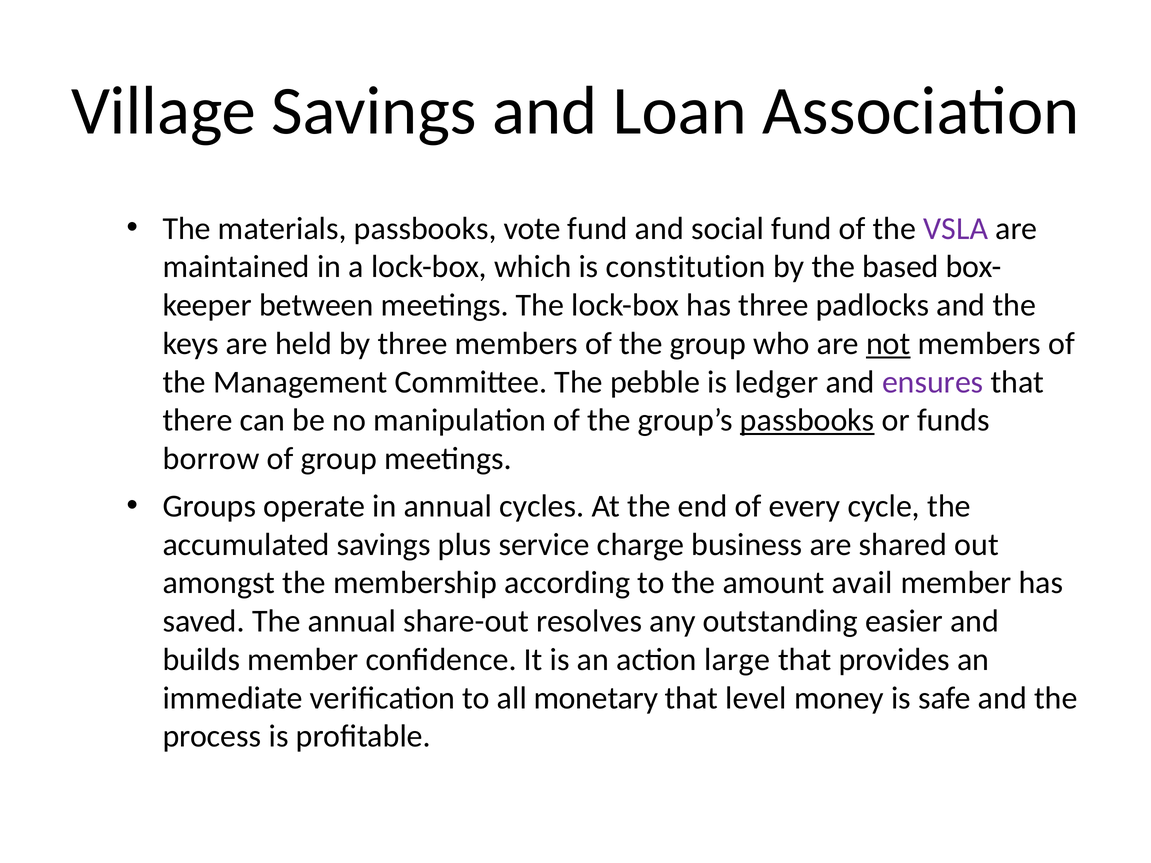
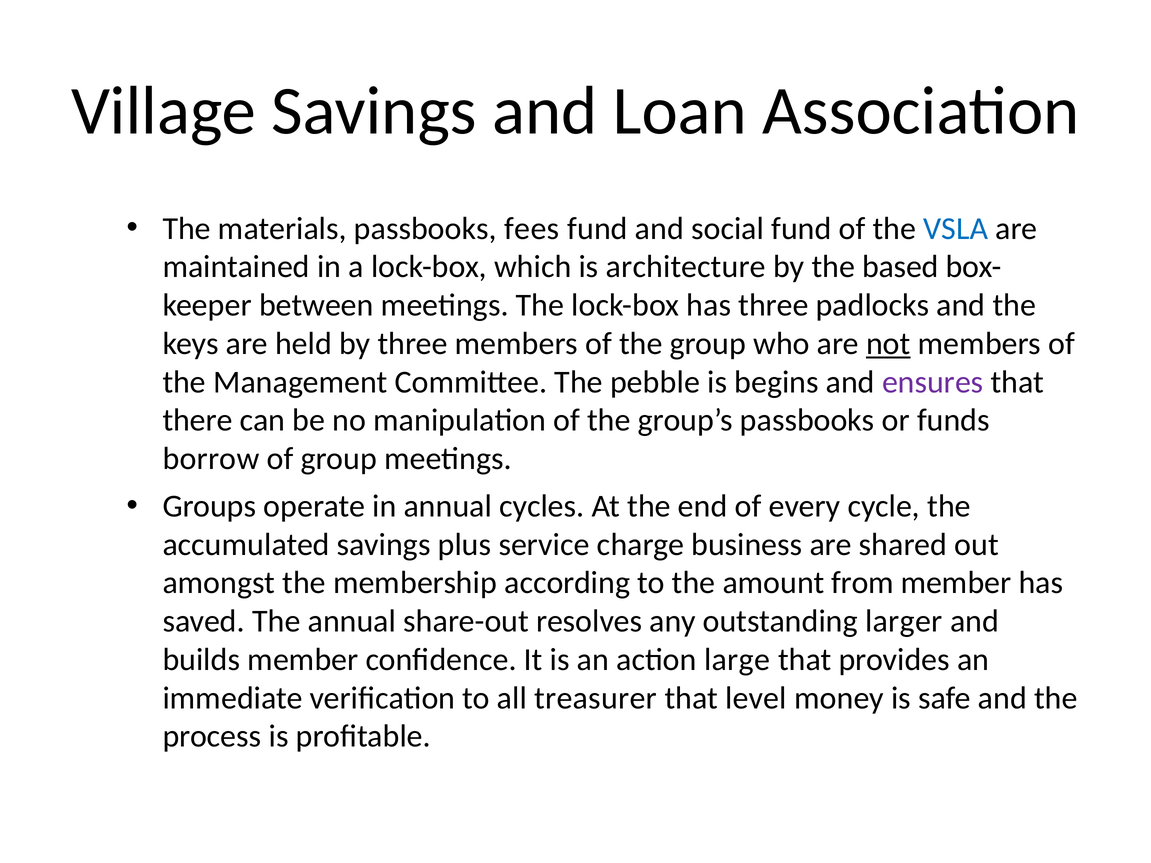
vote: vote -> fees
VSLA colour: purple -> blue
constitution: constitution -> architecture
ledger: ledger -> begins
passbooks at (807, 421) underline: present -> none
avail: avail -> from
easier: easier -> larger
monetary: monetary -> treasurer
